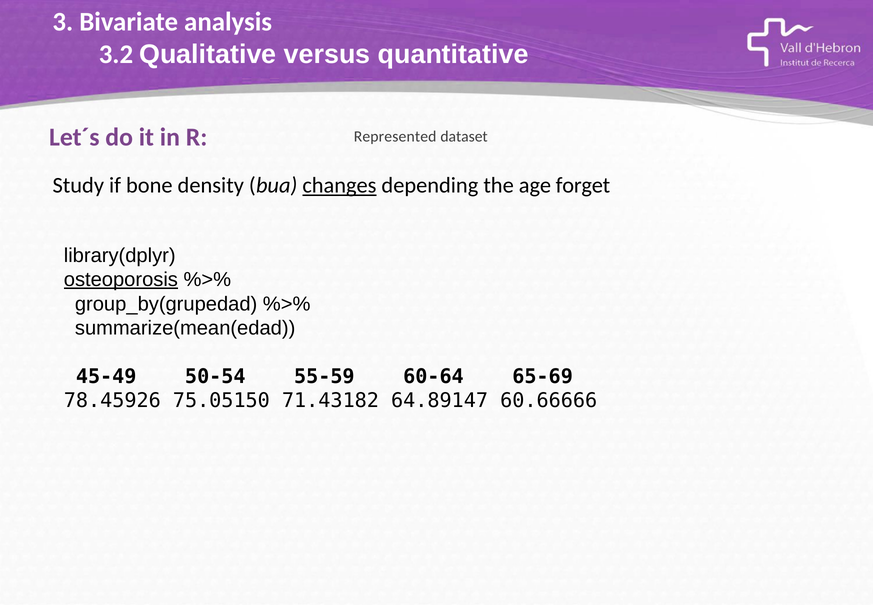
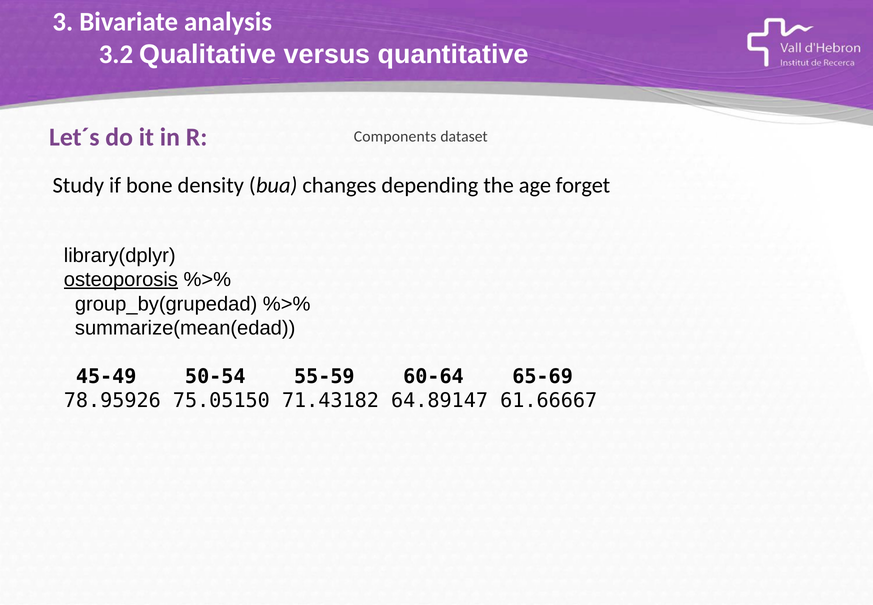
Represented: Represented -> Components
changes underline: present -> none
78.45926: 78.45926 -> 78.95926
60.66666: 60.66666 -> 61.66667
